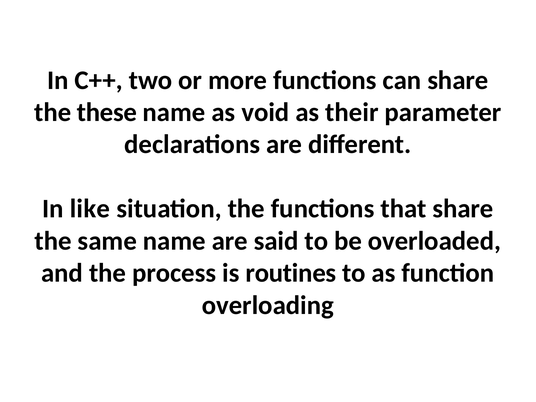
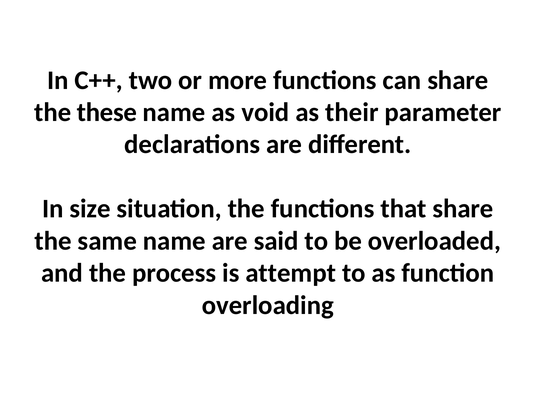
like: like -> size
routines: routines -> attempt
